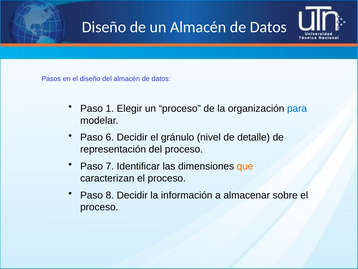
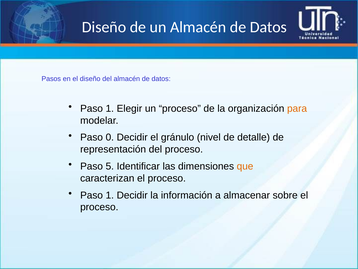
para colour: blue -> orange
6: 6 -> 0
7: 7 -> 5
8 at (110, 195): 8 -> 1
